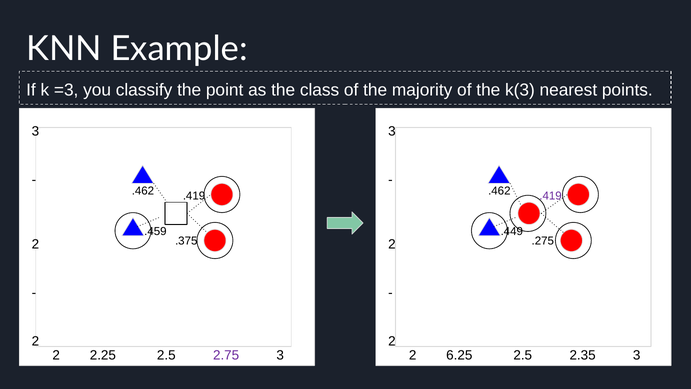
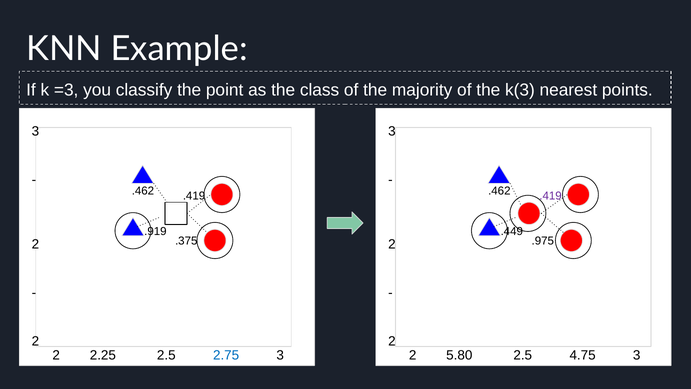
.459: .459 -> .919
.275: .275 -> .975
2.75 colour: purple -> blue
6.25: 6.25 -> 5.80
2.35: 2.35 -> 4.75
